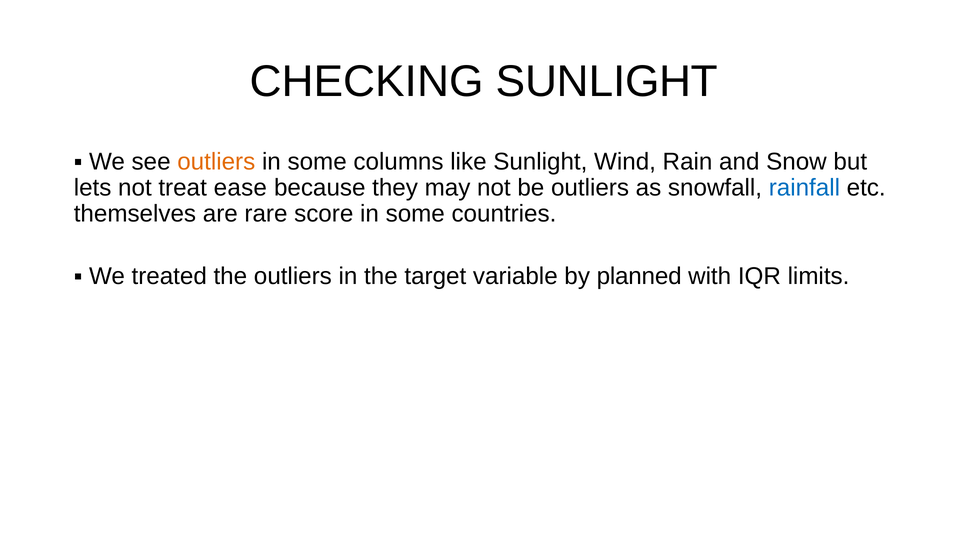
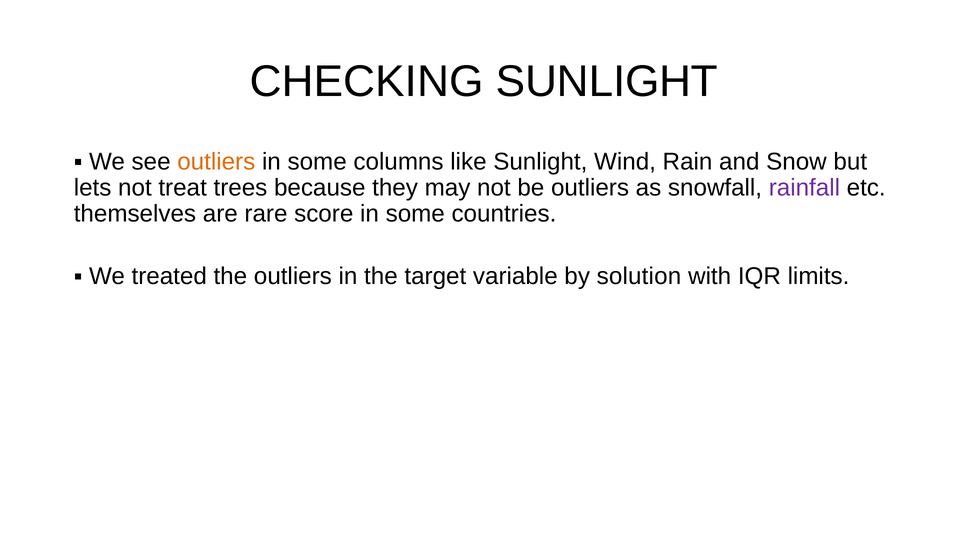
ease: ease -> trees
rainfall colour: blue -> purple
planned: planned -> solution
